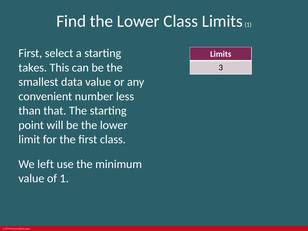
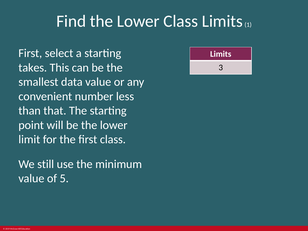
left: left -> still
of 1: 1 -> 5
